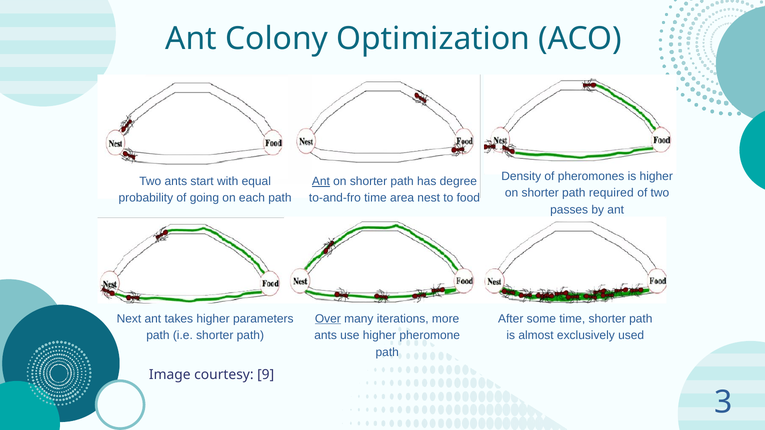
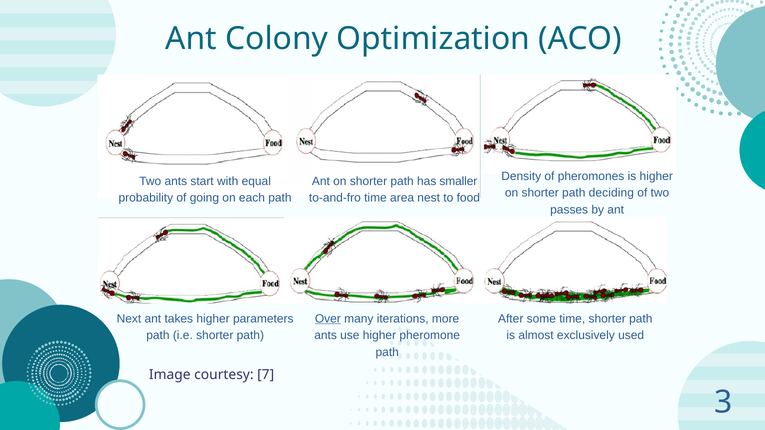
Ant at (321, 181) underline: present -> none
degree: degree -> smaller
required: required -> deciding
9: 9 -> 7
